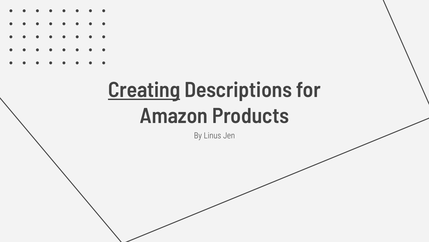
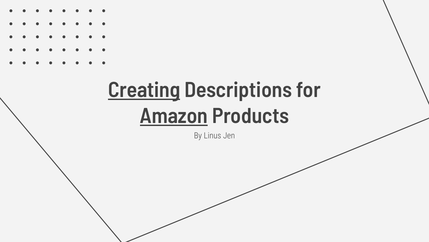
Amazon underline: none -> present
